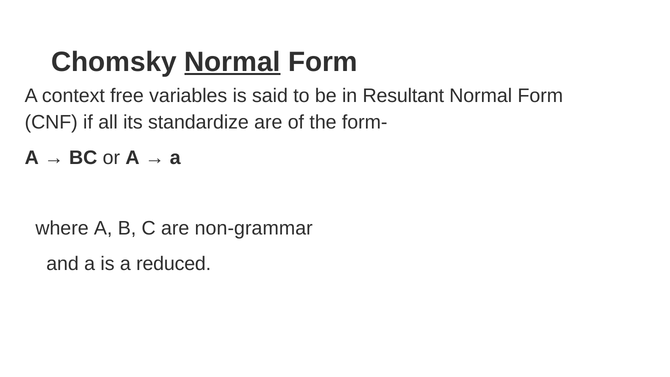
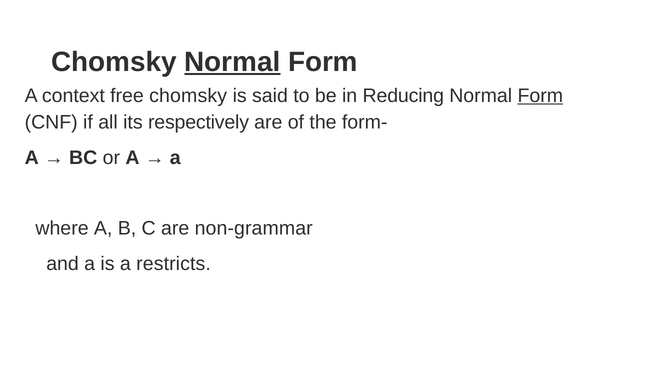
free variables: variables -> chomsky
Resultant: Resultant -> Reducing
Form at (540, 96) underline: none -> present
standardize: standardize -> respectively
reduced: reduced -> restricts
